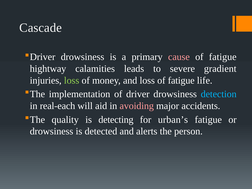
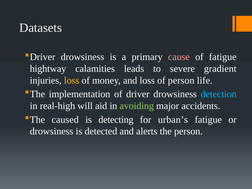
Cascade: Cascade -> Datasets
loss at (72, 80) colour: light green -> yellow
loss of fatigue: fatigue -> person
real-each: real-each -> real-high
avoiding colour: pink -> light green
quality: quality -> caused
